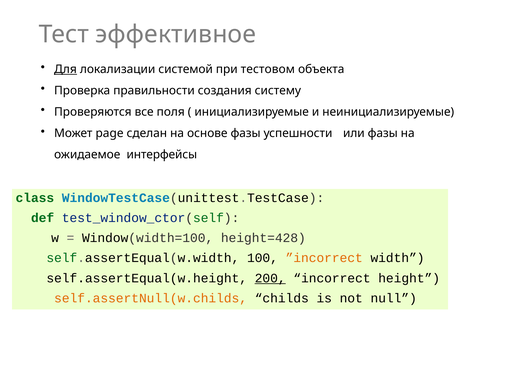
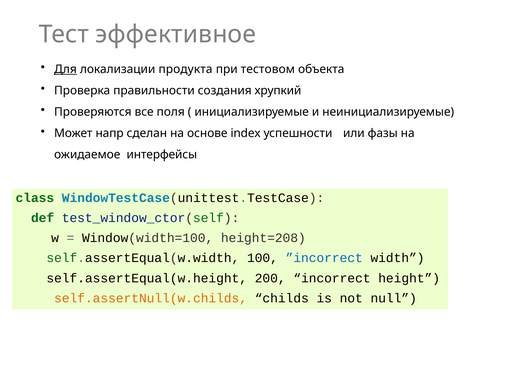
системой: системой -> продукта
систему: систему -> хрупкий
page: page -> напр
основе фазы: фазы -> index
height=428: height=428 -> height=208
”incorrect colour: orange -> blue
200 underline: present -> none
